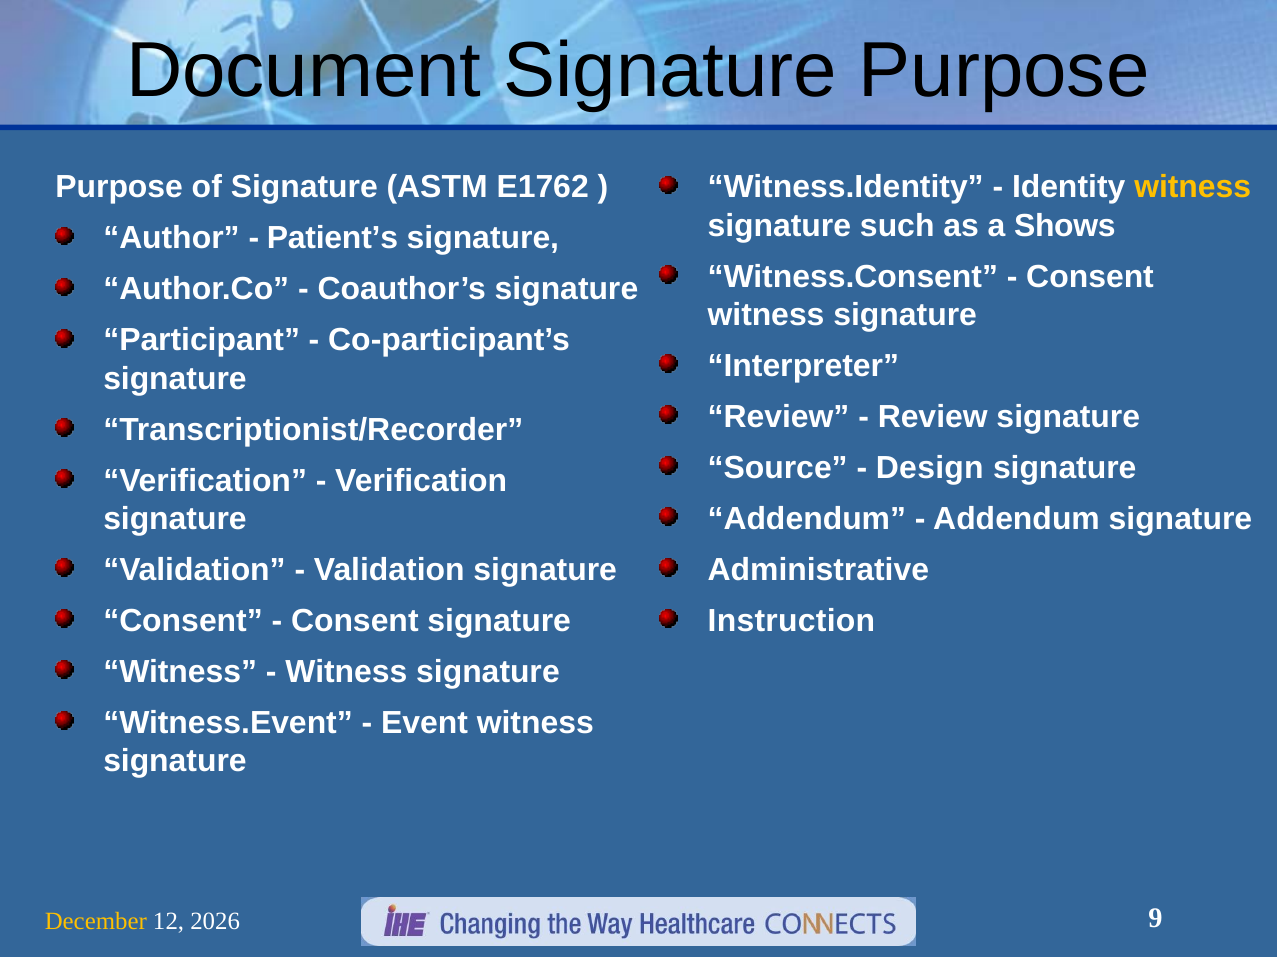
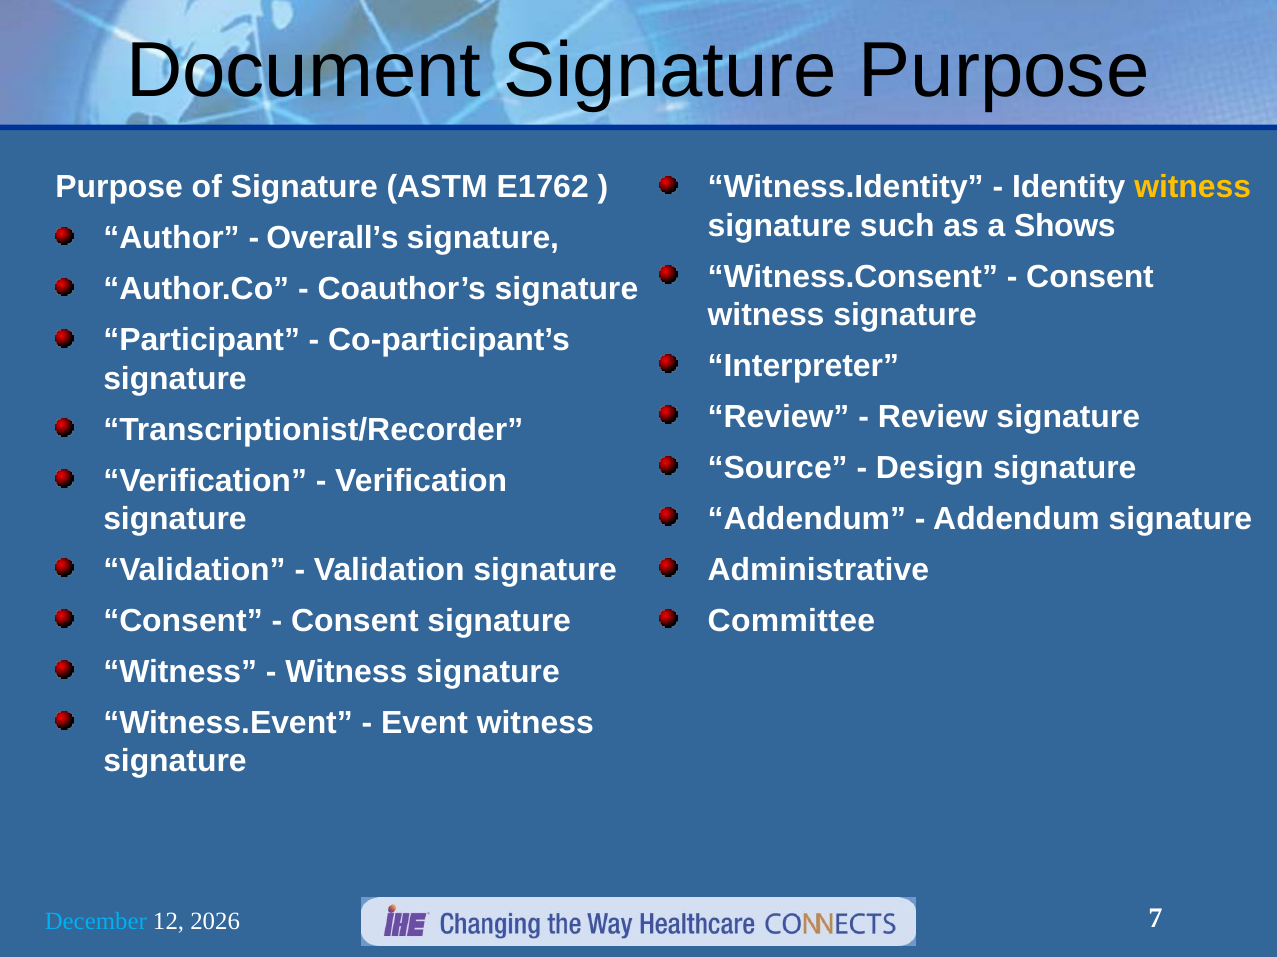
Patient’s: Patient’s -> Overall’s
Instruction: Instruction -> Committee
December colour: yellow -> light blue
9: 9 -> 7
